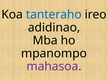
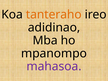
tanteraho colour: blue -> orange
